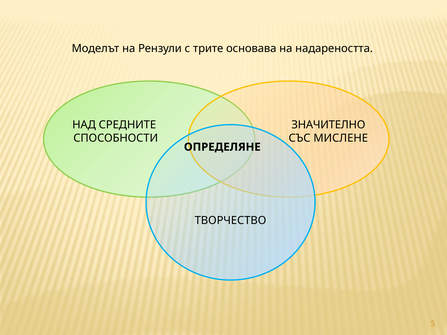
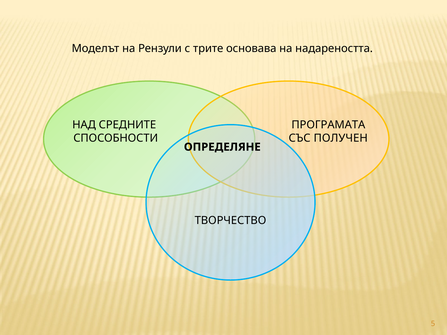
ЗНАЧИТЕЛНО: ЗНАЧИТЕЛНО -> ПРОГРАМАТА
МИСЛЕНЕ: МИСЛЕНЕ -> ПОЛУЧЕН
